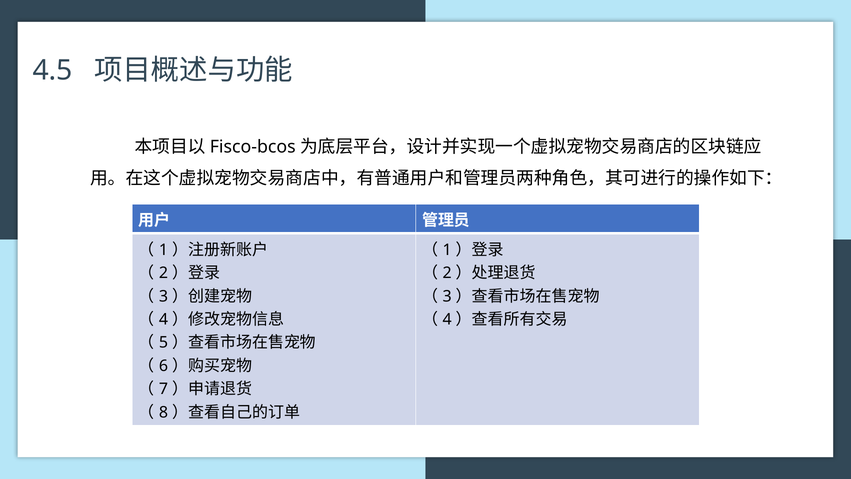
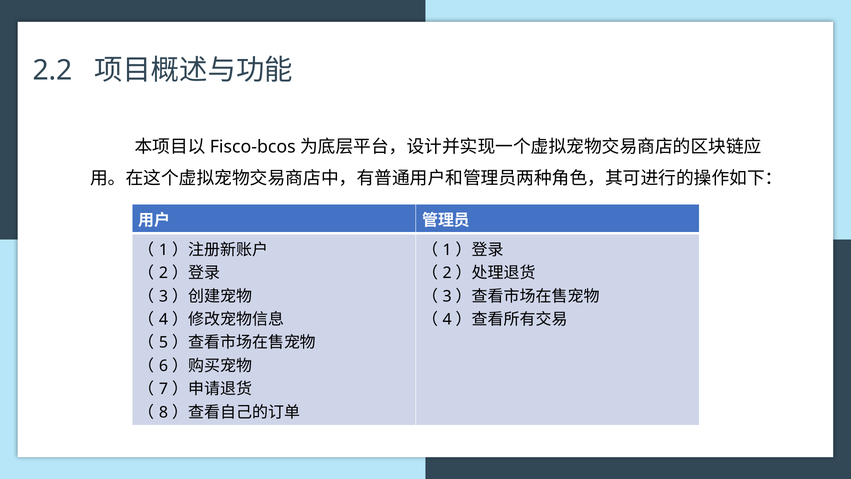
4.5: 4.5 -> 2.2
